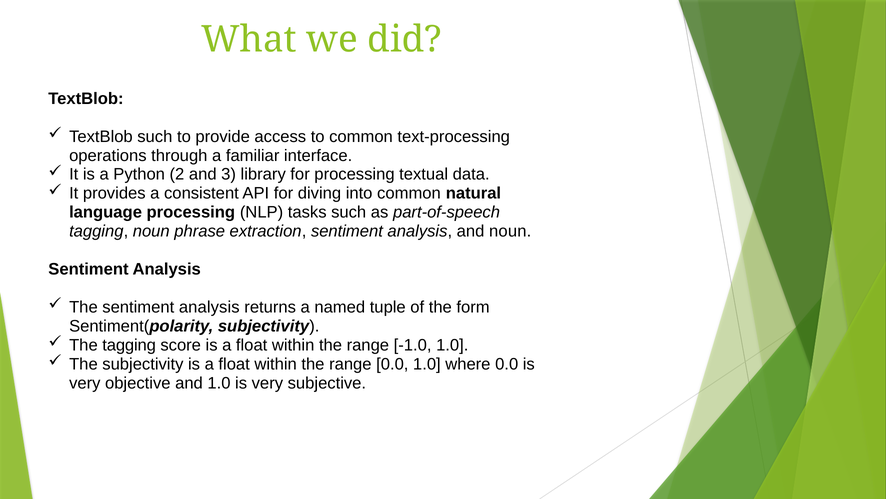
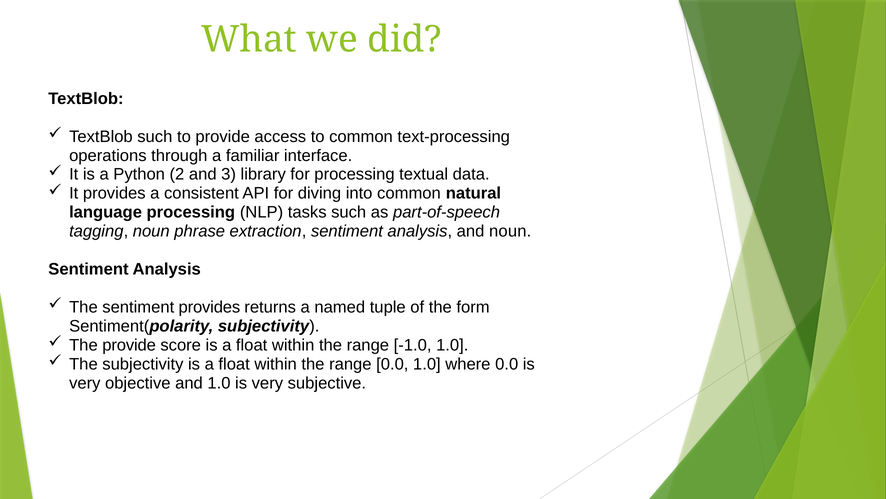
The sentiment analysis: analysis -> provides
The tagging: tagging -> provide
